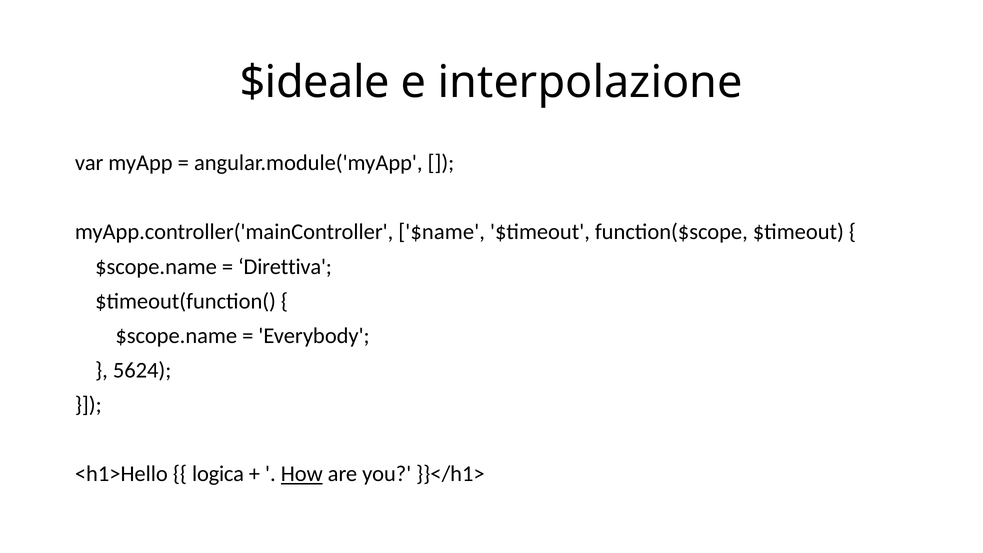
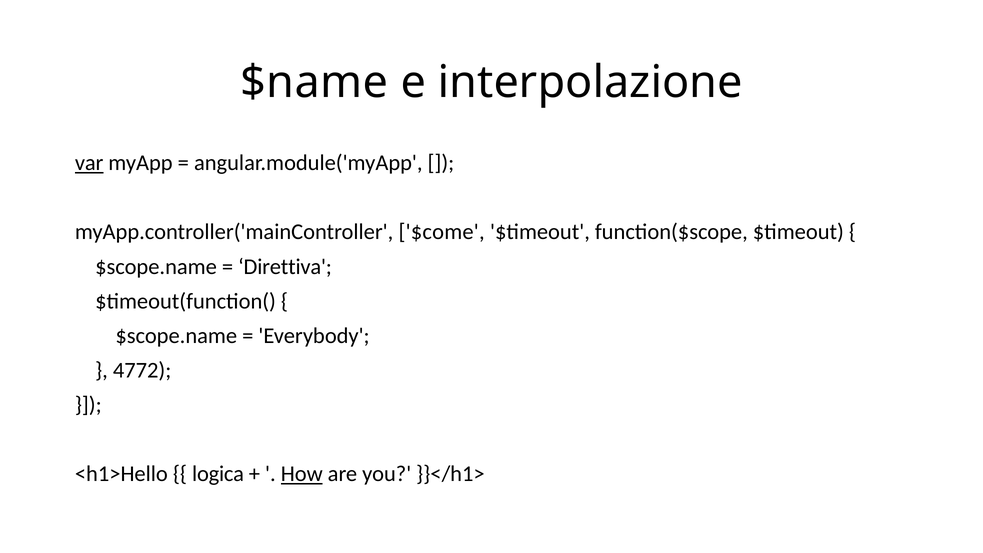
$ideale: $ideale -> $name
var underline: none -> present
$name: $name -> $come
5624: 5624 -> 4772
